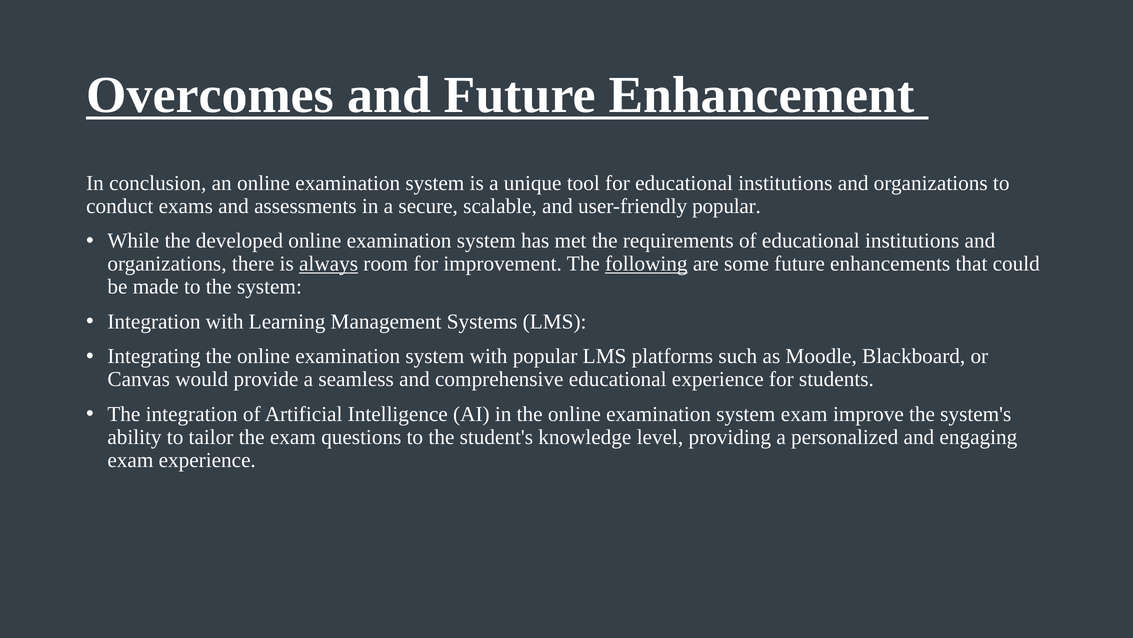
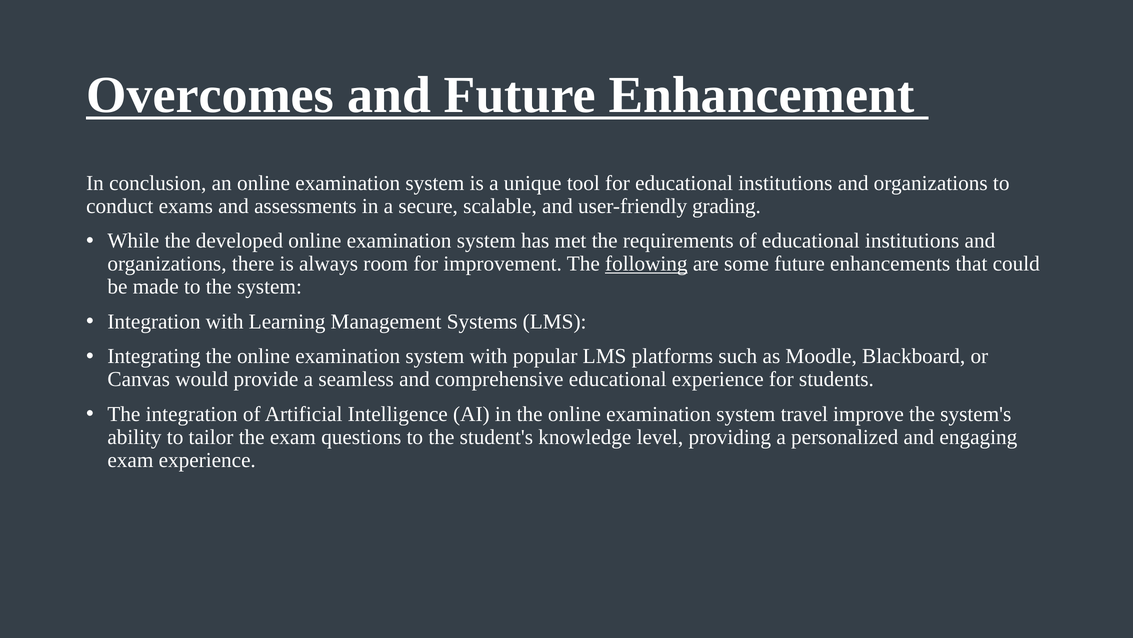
user-friendly popular: popular -> grading
always underline: present -> none
system exam: exam -> travel
